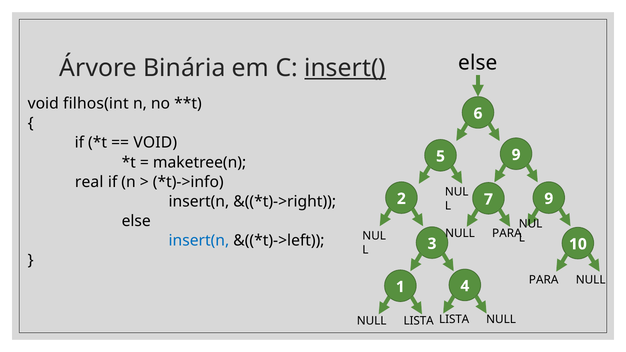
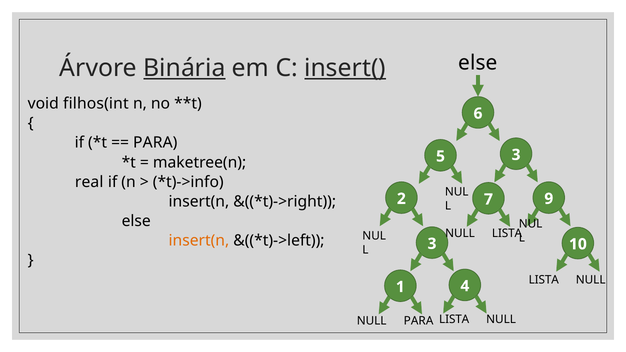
Binária underline: none -> present
VOID at (155, 143): VOID -> PARA
5 9: 9 -> 3
PARA at (507, 233): PARA -> LISTA
insert(n at (199, 241) colour: blue -> orange
PARA at (544, 280): PARA -> LISTA
NULL LISTA: LISTA -> PARA
